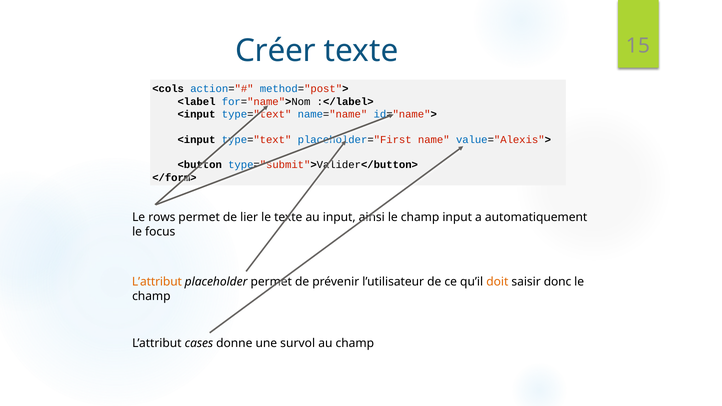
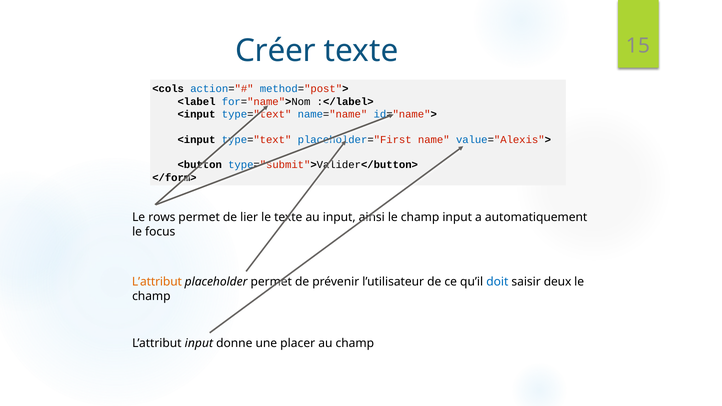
doit colour: orange -> blue
donc: donc -> deux
L’attribut cases: cases -> input
survol: survol -> placer
